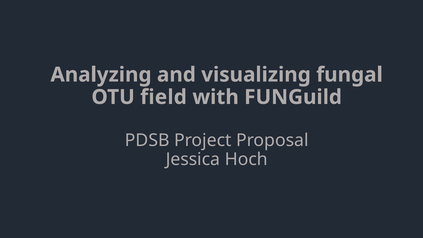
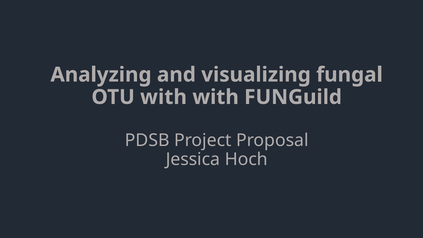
OTU field: field -> with
